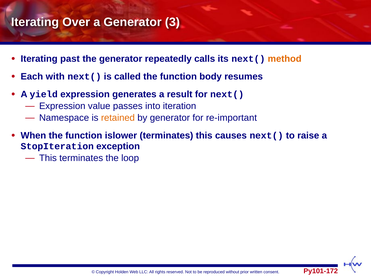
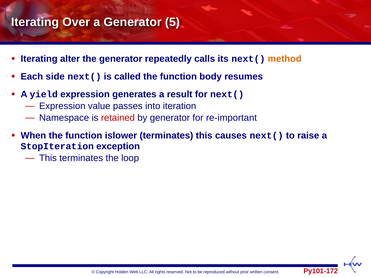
3: 3 -> 5
past: past -> alter
with: with -> side
retained colour: orange -> red
